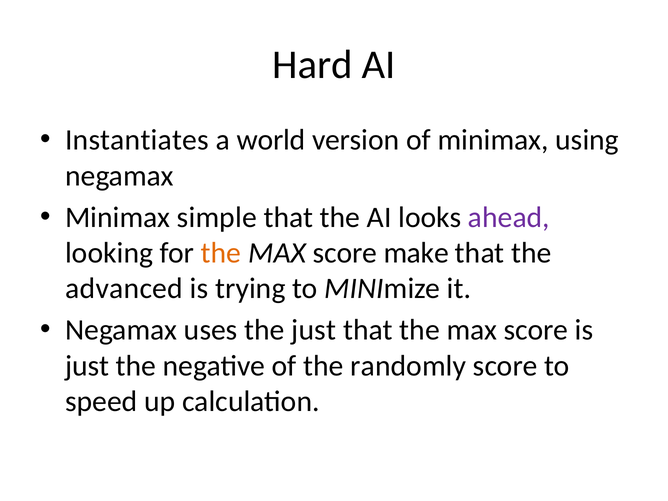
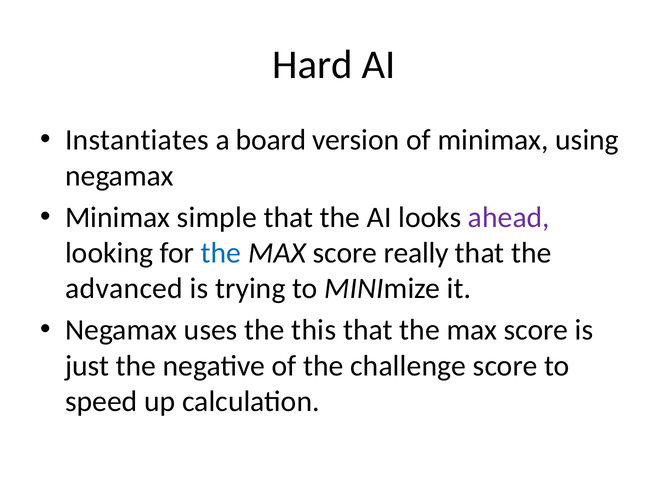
world: world -> board
the at (221, 253) colour: orange -> blue
make: make -> really
the just: just -> this
randomly: randomly -> challenge
